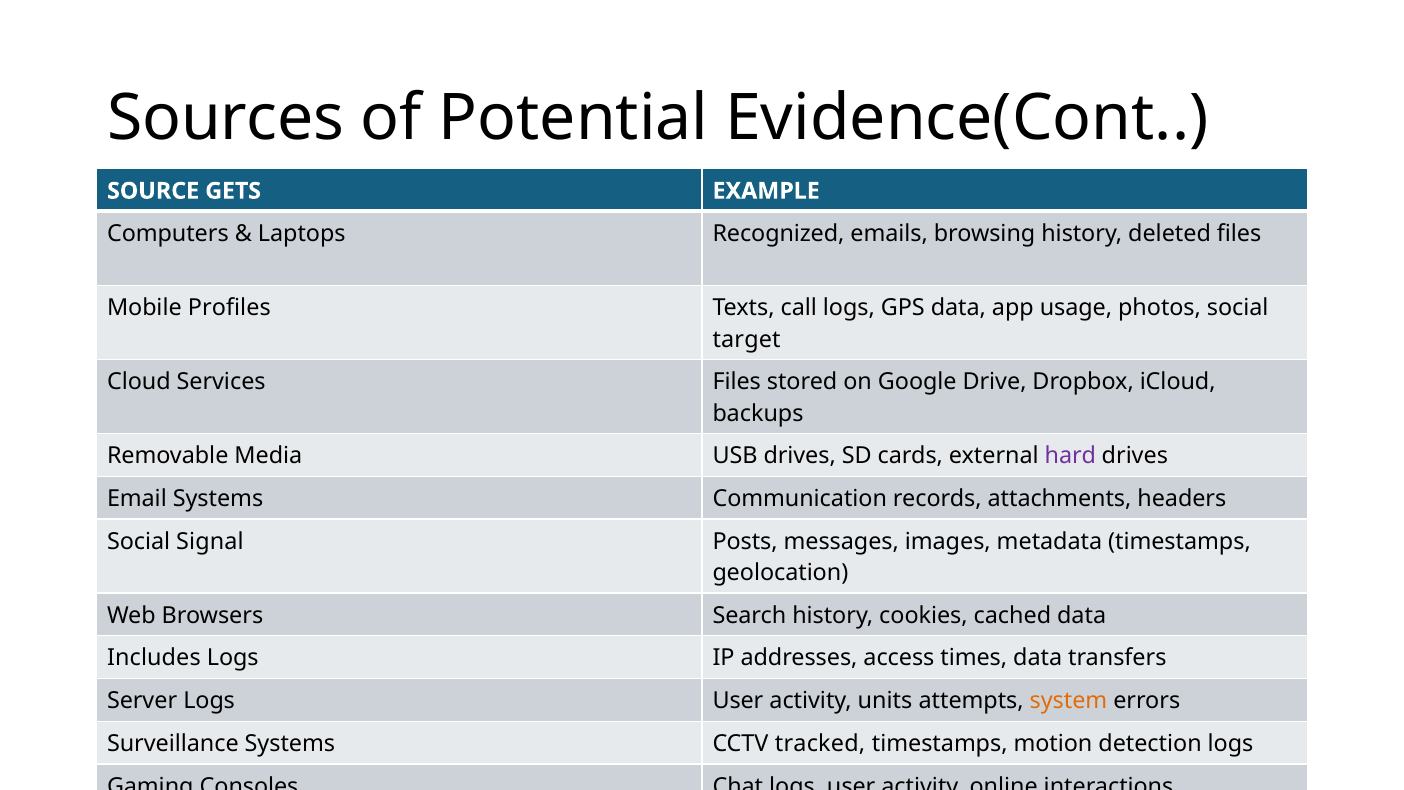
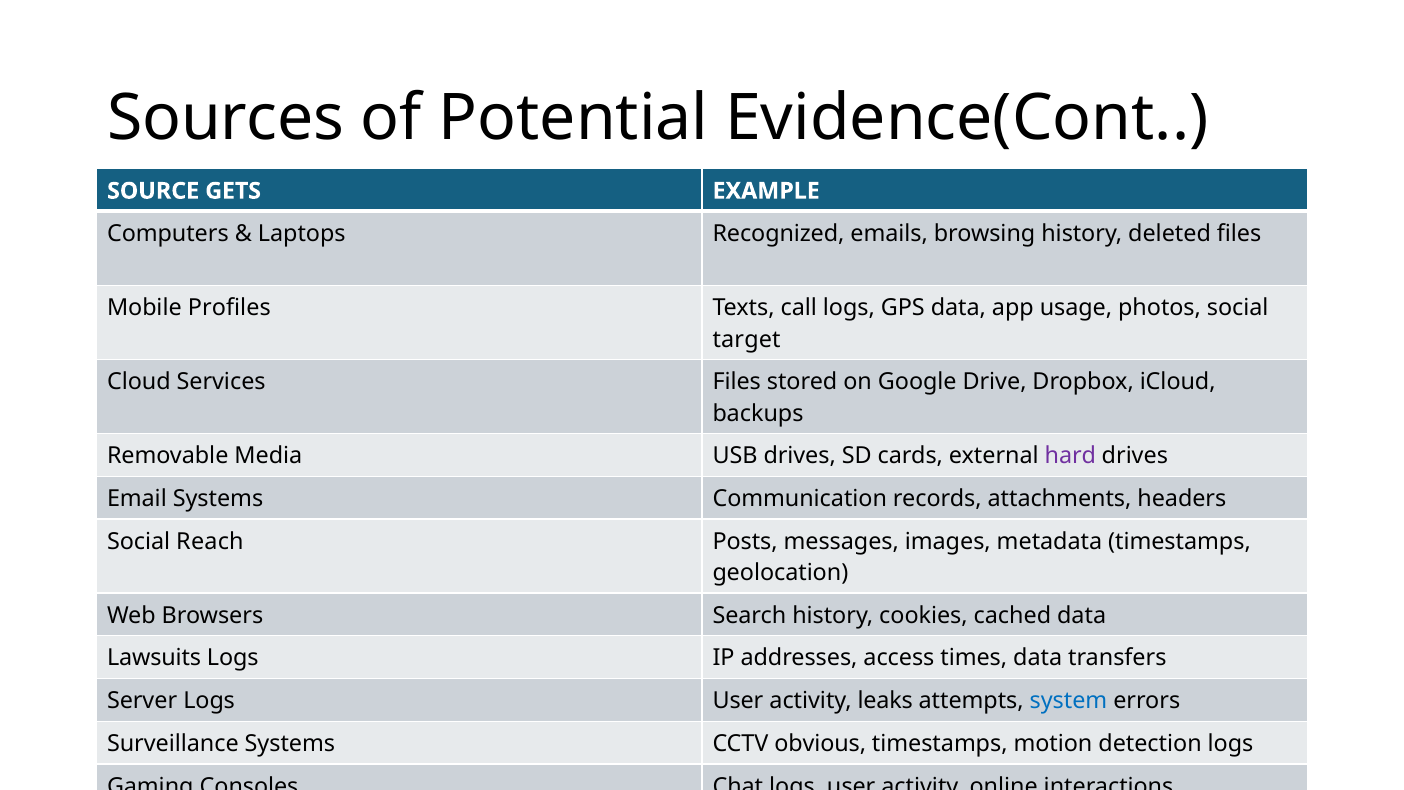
Signal: Signal -> Reach
Includes: Includes -> Lawsuits
units: units -> leaks
system colour: orange -> blue
tracked: tracked -> obvious
